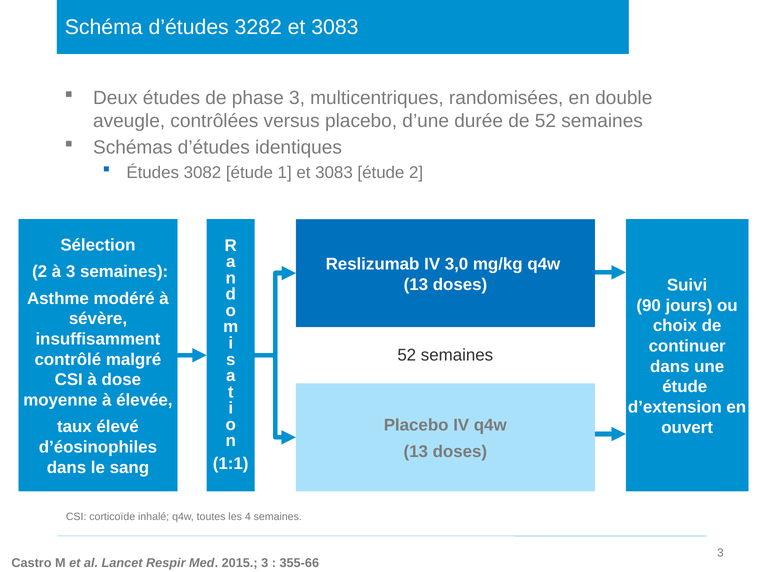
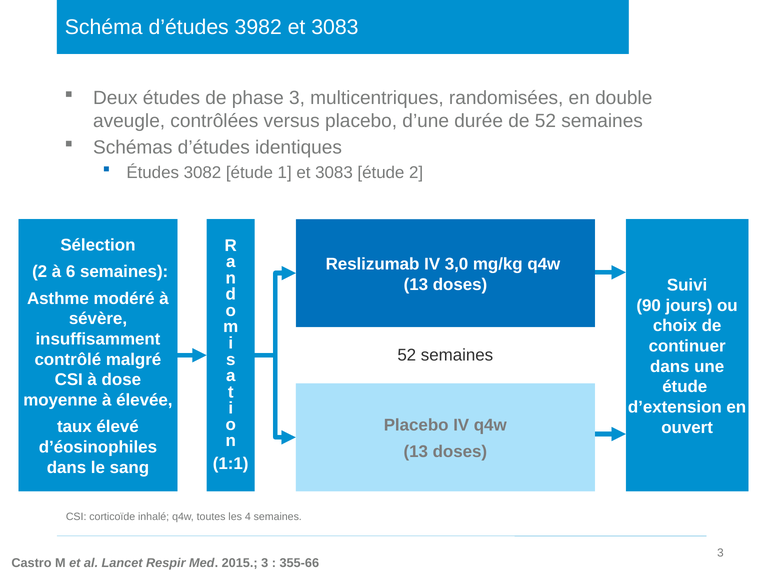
3282: 3282 -> 3982
à 3: 3 -> 6
